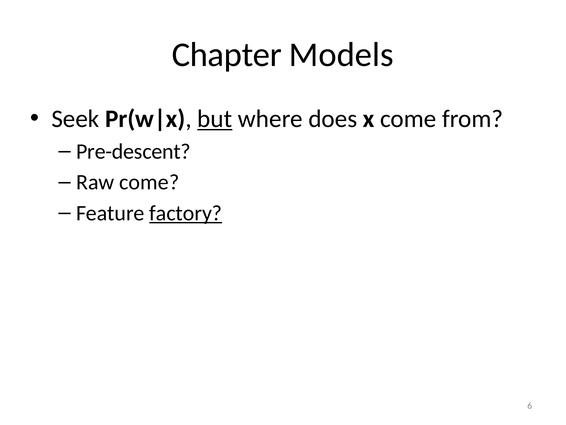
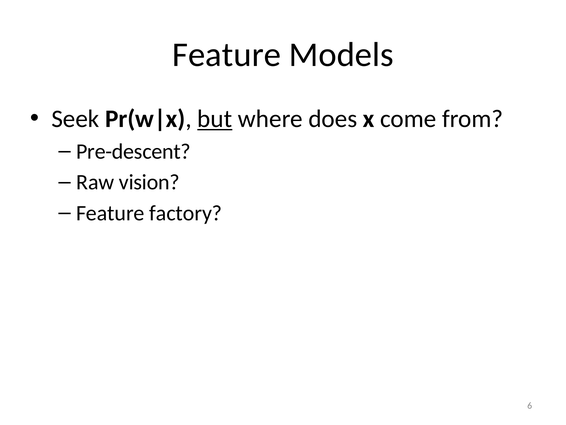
Chapter at (227, 55): Chapter -> Feature
Raw come: come -> vision
factory underline: present -> none
